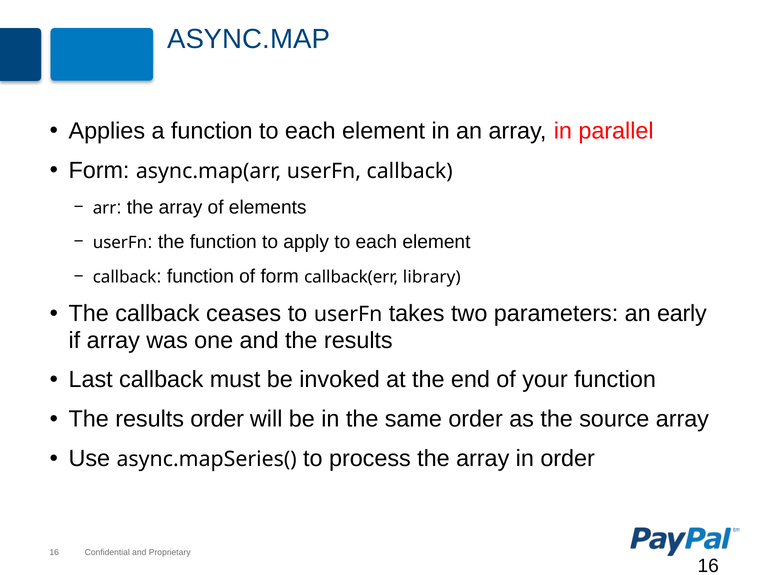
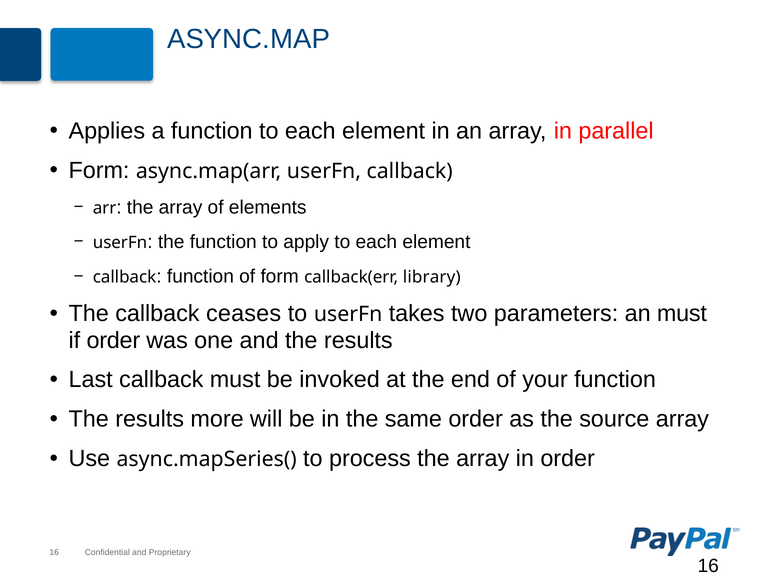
an early: early -> must
if array: array -> order
results order: order -> more
